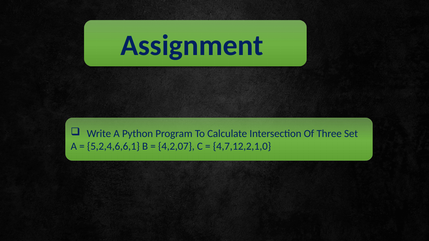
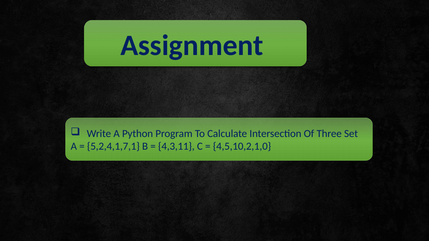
5,2,4,6,6,1: 5,2,4,6,6,1 -> 5,2,4,1,7,1
4,2,07: 4,2,07 -> 4,3,11
4,7,12,2,1,0: 4,7,12,2,1,0 -> 4,5,10,2,1,0
